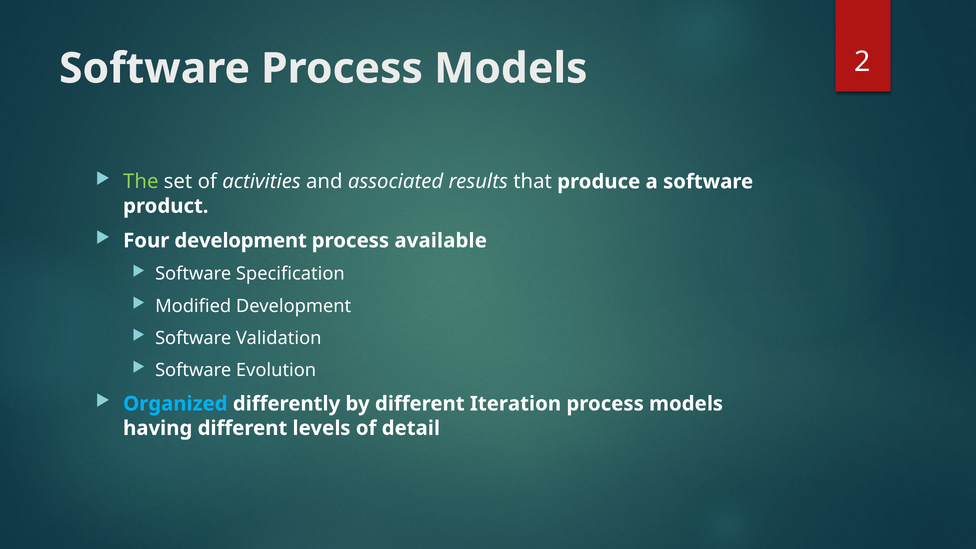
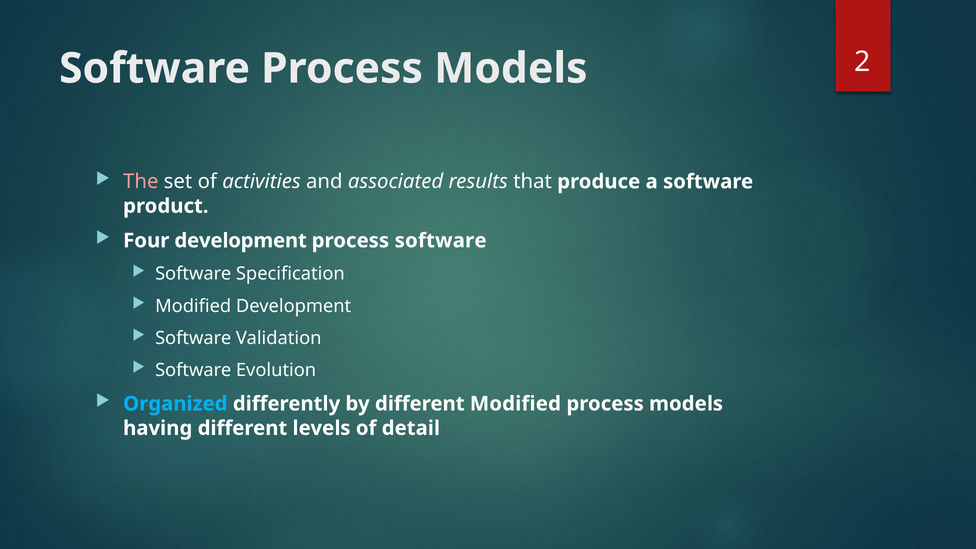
The colour: light green -> pink
process available: available -> software
different Iteration: Iteration -> Modified
